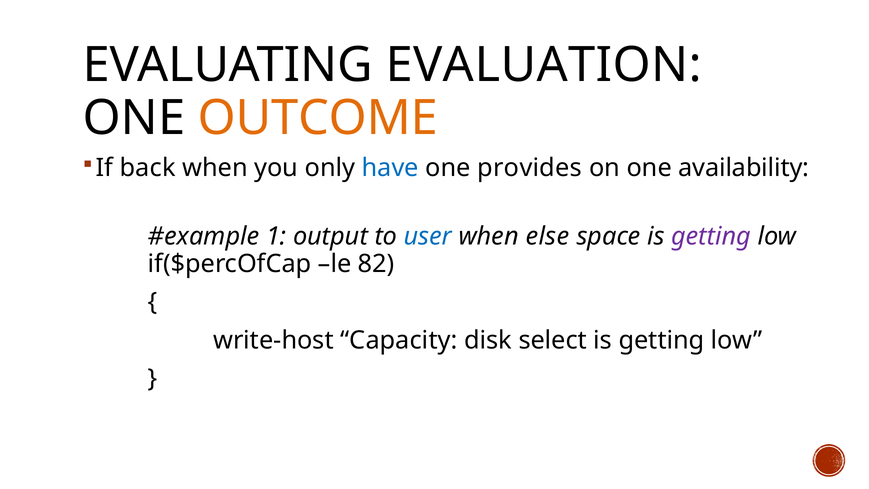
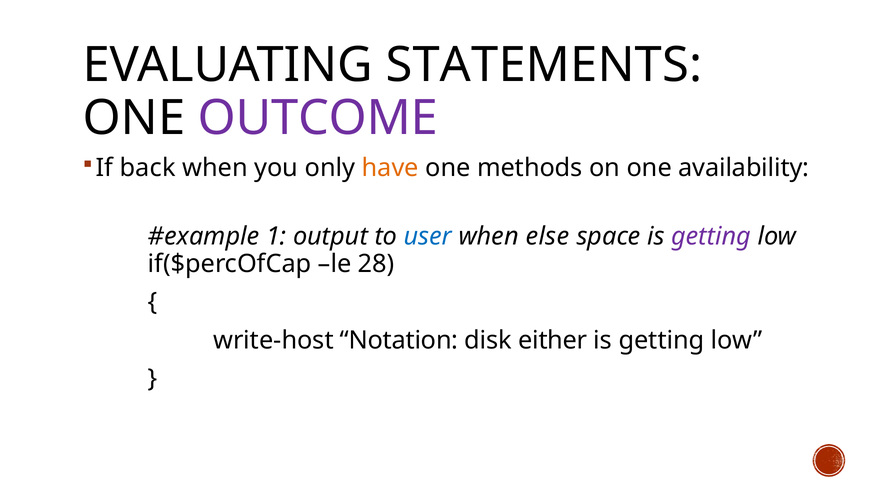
EVALUATION: EVALUATION -> STATEMENTS
OUTCOME colour: orange -> purple
have colour: blue -> orange
provides: provides -> methods
82: 82 -> 28
Capacity: Capacity -> Notation
select: select -> either
